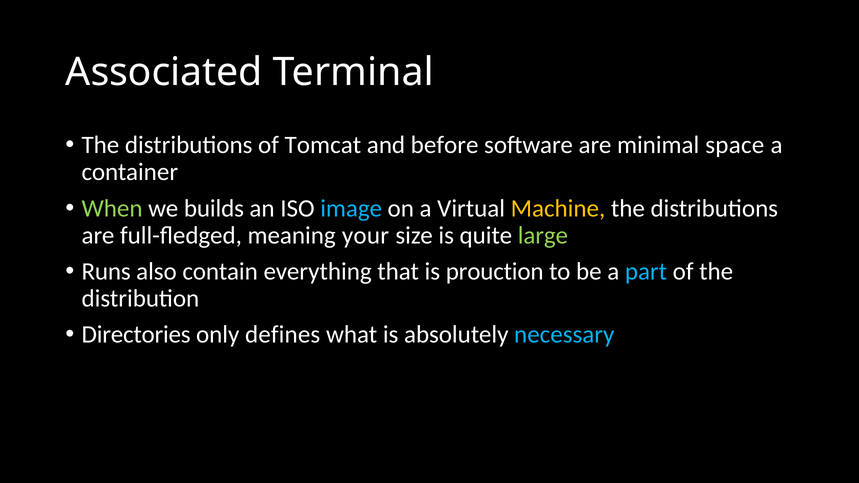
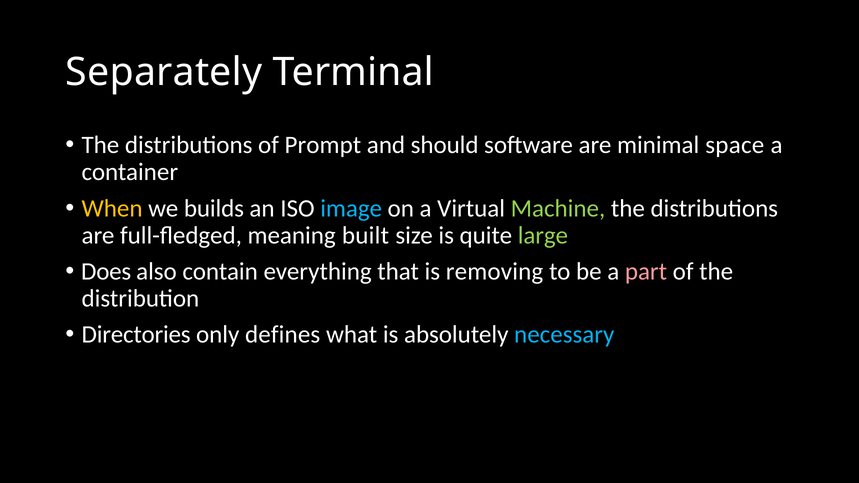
Associated: Associated -> Separately
Tomcat: Tomcat -> Prompt
before: before -> should
When colour: light green -> yellow
Machine colour: yellow -> light green
your: your -> built
Runs: Runs -> Does
prouction: prouction -> removing
part colour: light blue -> pink
